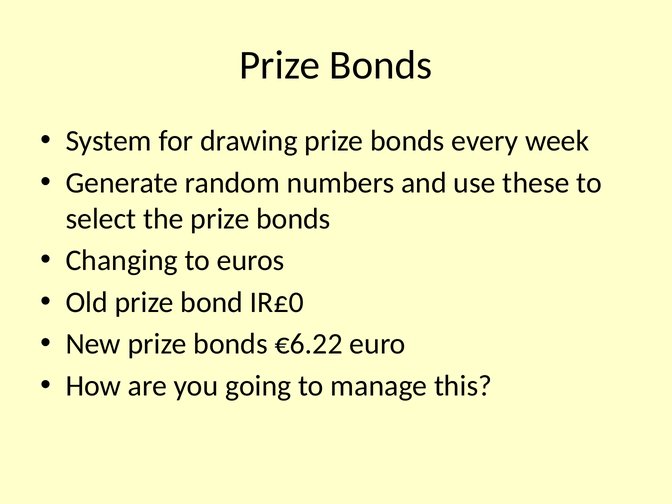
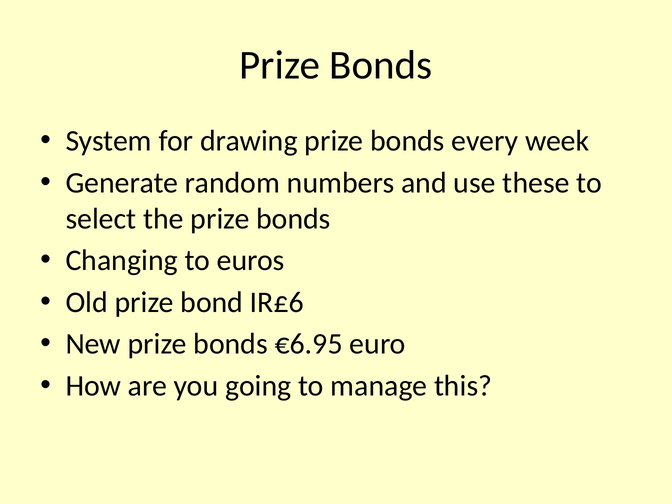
IR£0: IR£0 -> IR£6
€6.22: €6.22 -> €6.95
